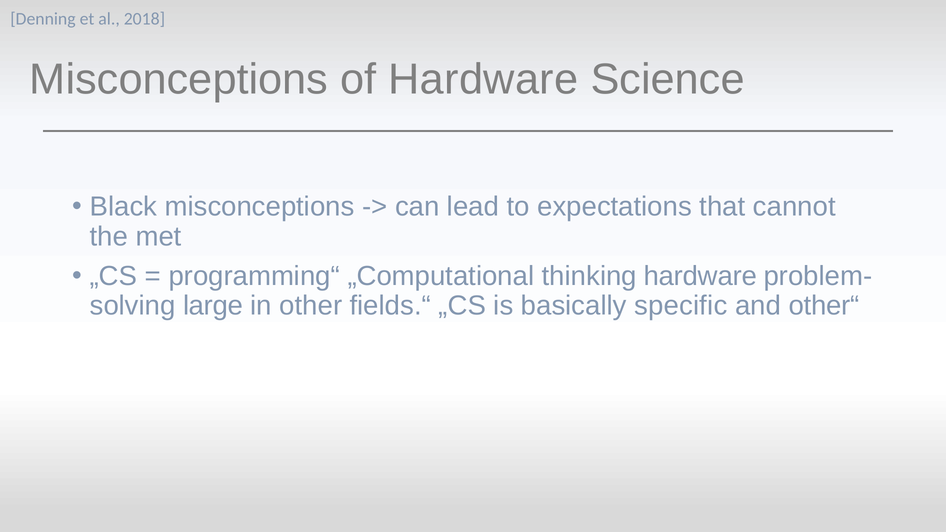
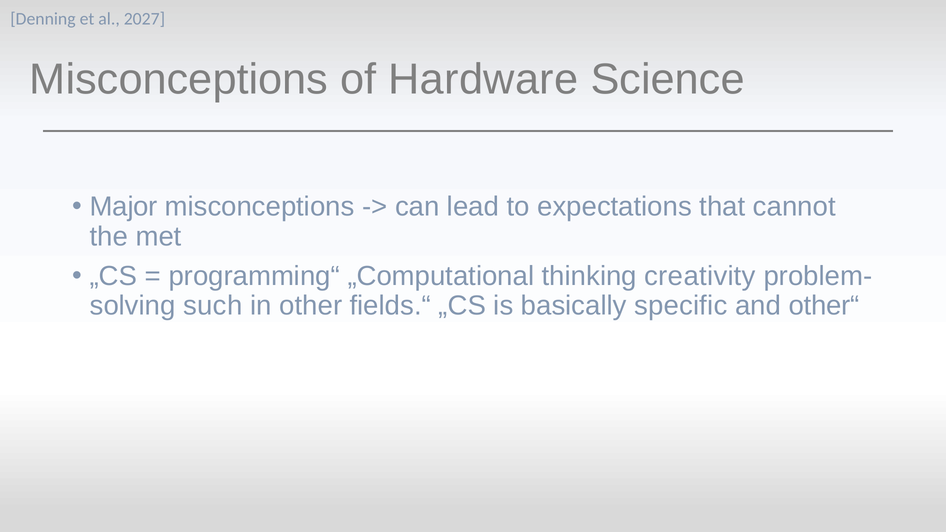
2018: 2018 -> 2027
Black: Black -> Major
thinking hardware: hardware -> creativity
large: large -> such
